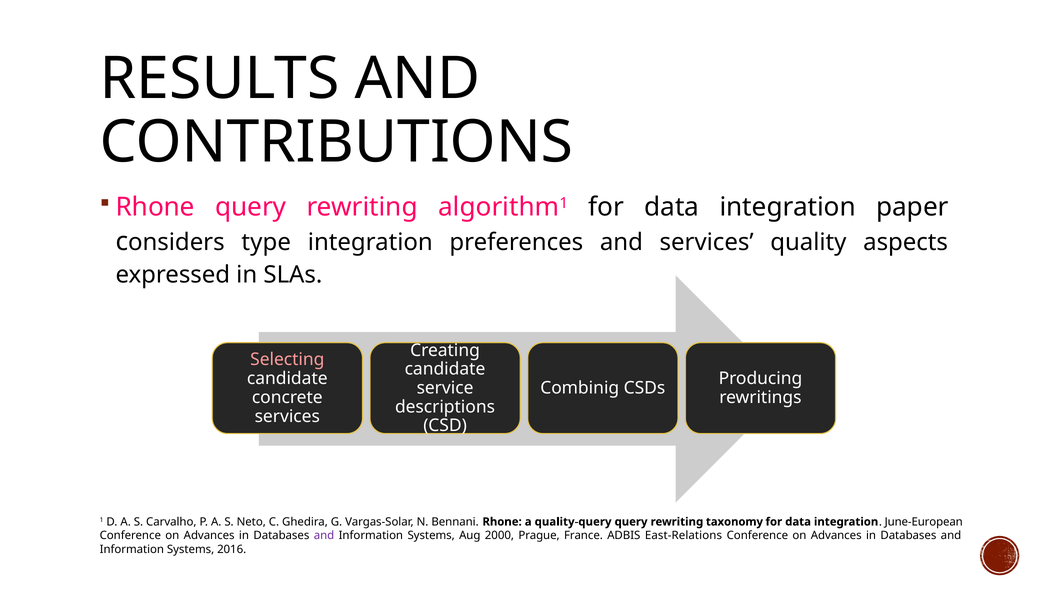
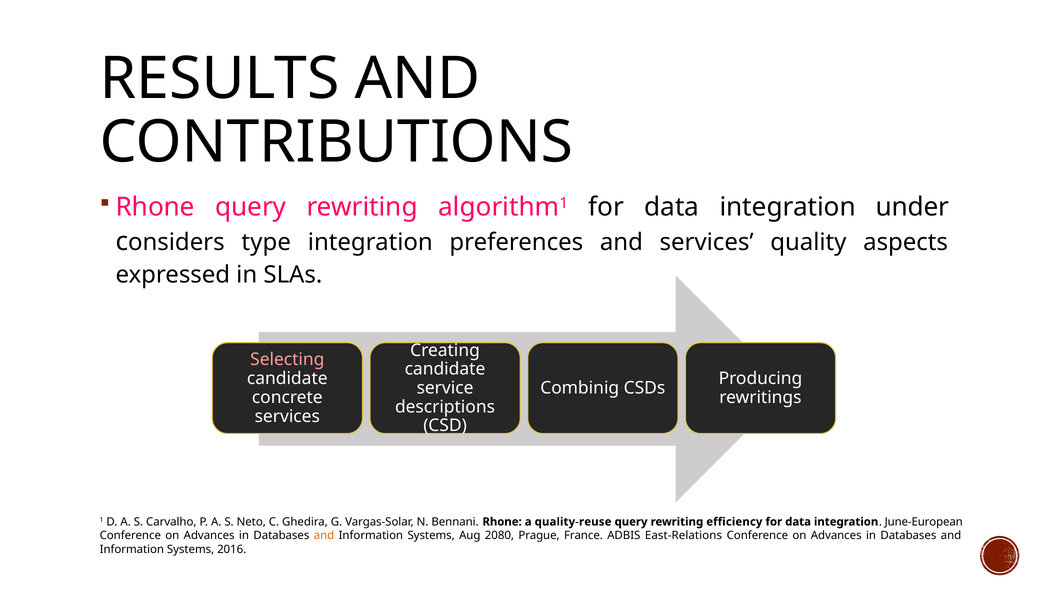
paper: paper -> under
quality-query: quality-query -> quality-reuse
taxonomy: taxonomy -> efficiency
and at (324, 535) colour: purple -> orange
2000: 2000 -> 2080
